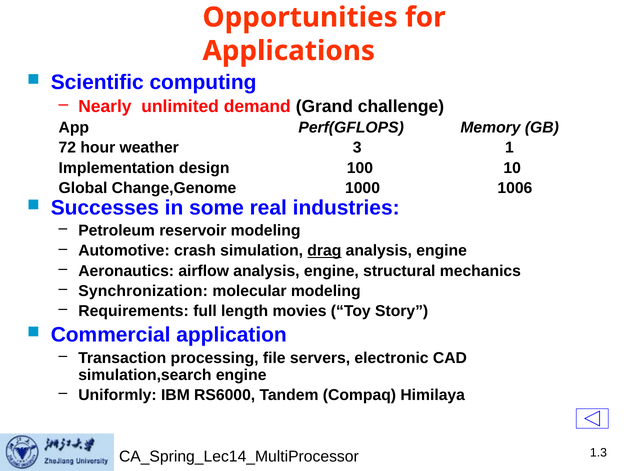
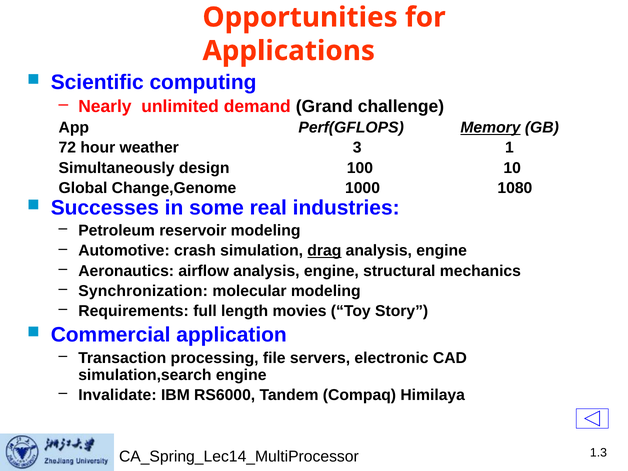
Memory underline: none -> present
Implementation: Implementation -> Simultaneously
1006: 1006 -> 1080
Uniformly: Uniformly -> Invalidate
